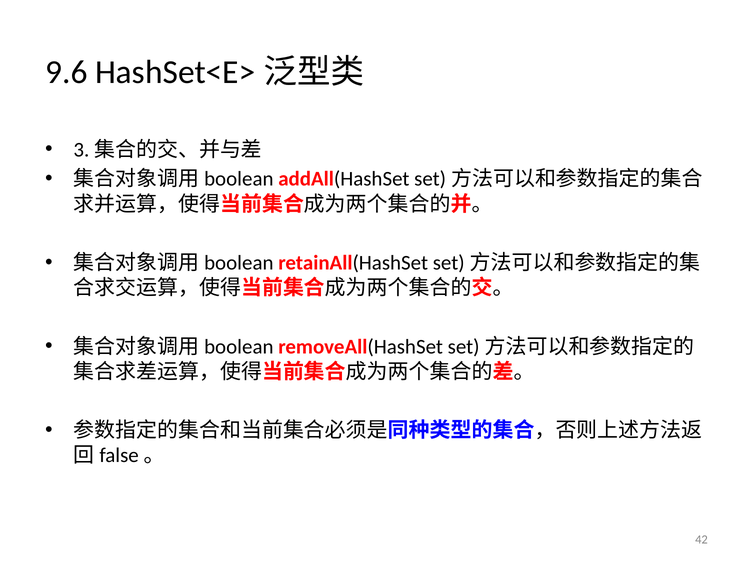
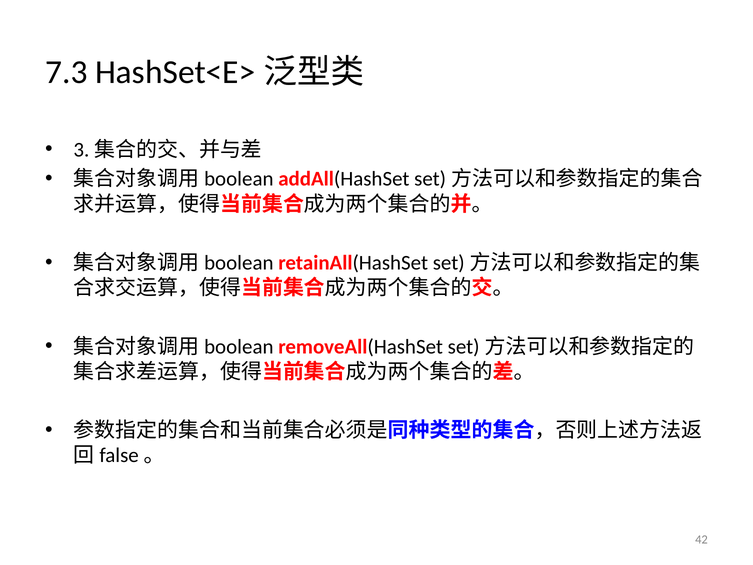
9.6: 9.6 -> 7.3
